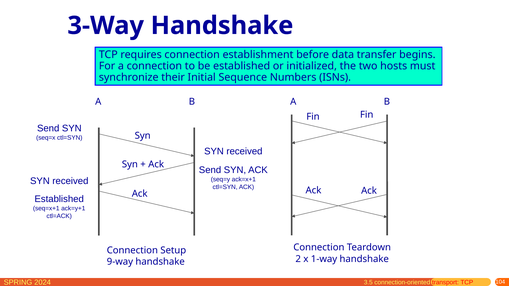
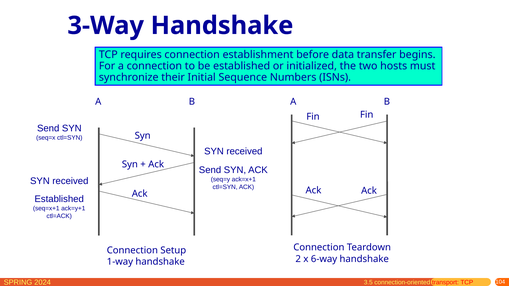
1-way: 1-way -> 6-way
9-way: 9-way -> 1-way
